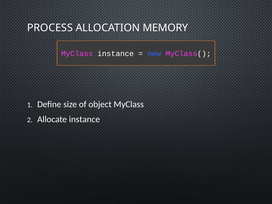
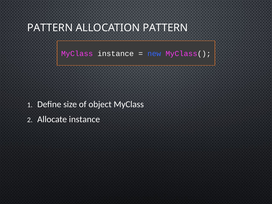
PROCESS at (50, 28): PROCESS -> PATTERN
ALLOCATION MEMORY: MEMORY -> PATTERN
